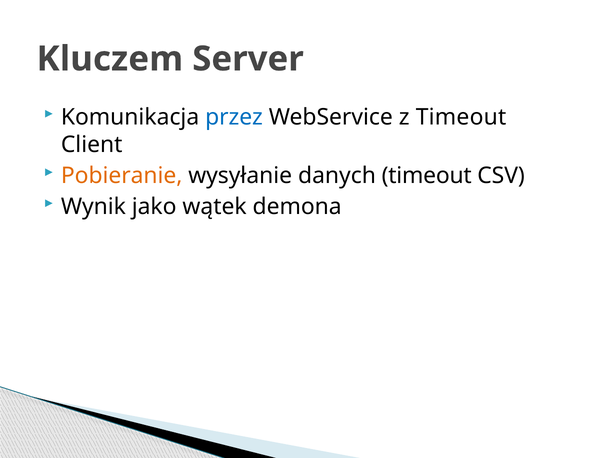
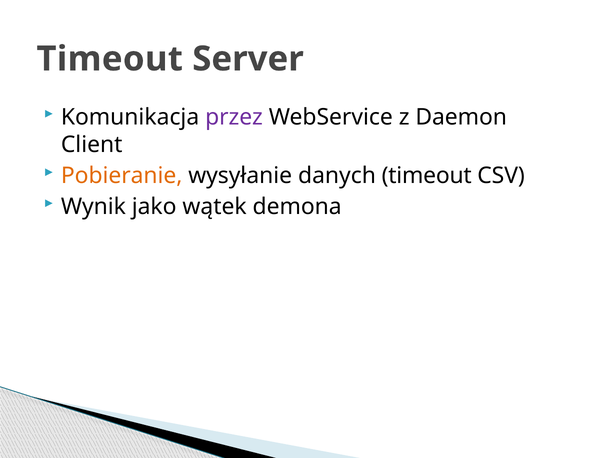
Kluczem at (110, 59): Kluczem -> Timeout
przez colour: blue -> purple
z Timeout: Timeout -> Daemon
